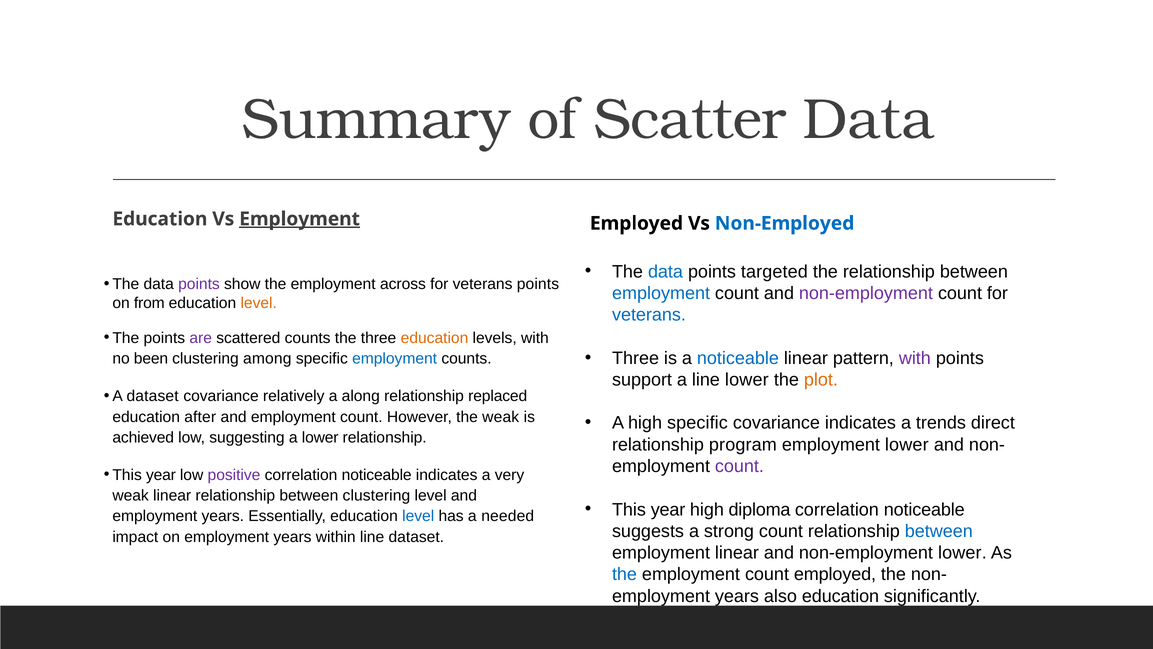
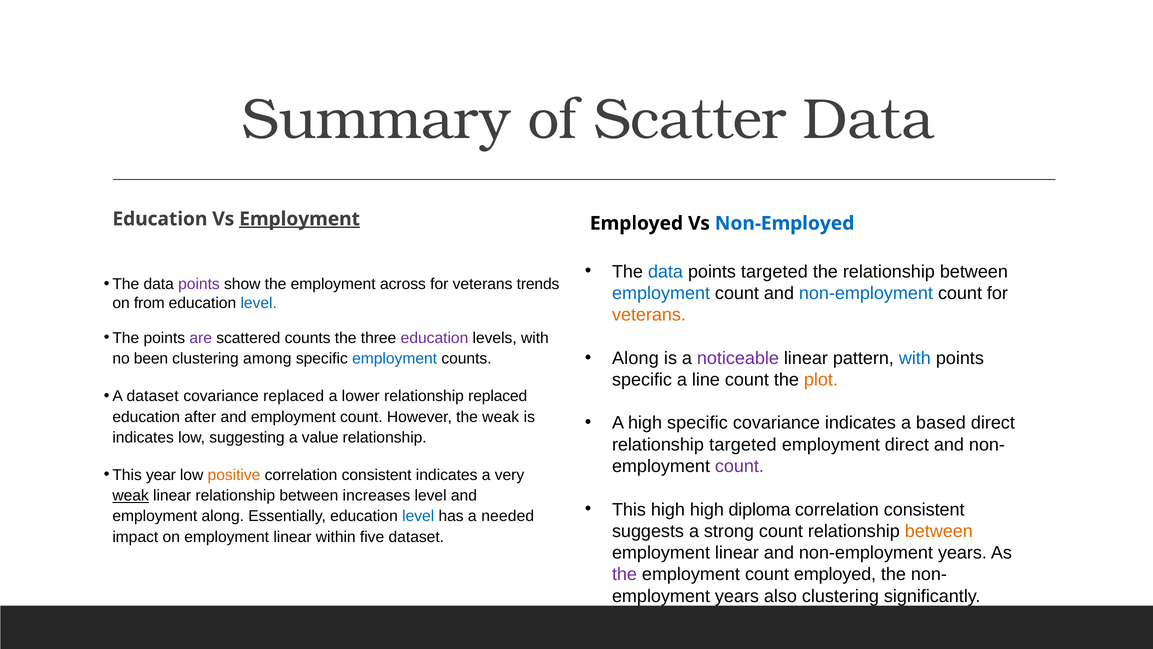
veterans points: points -> trends
non-employment at (866, 293) colour: purple -> blue
level at (259, 303) colour: orange -> blue
veterans at (649, 315) colour: blue -> orange
education at (435, 338) colour: orange -> purple
Three at (636, 358): Three -> Along
noticeable at (738, 358) colour: blue -> purple
with at (915, 358) colour: purple -> blue
support at (642, 380): support -> specific
line lower: lower -> count
covariance relatively: relatively -> replaced
along: along -> lower
trends: trends -> based
achieved at (143, 437): achieved -> indicates
a lower: lower -> value
relationship program: program -> targeted
employment lower: lower -> direct
positive colour: purple -> orange
noticeable at (377, 475): noticeable -> consistent
weak at (131, 495) underline: none -> present
between clustering: clustering -> increases
year at (668, 509): year -> high
noticeable at (924, 509): noticeable -> consistent
years at (223, 516): years -> along
between at (939, 531) colour: blue -> orange
on employment years: years -> linear
within line: line -> five
non-employment lower: lower -> years
the at (625, 574) colour: blue -> purple
also education: education -> clustering
